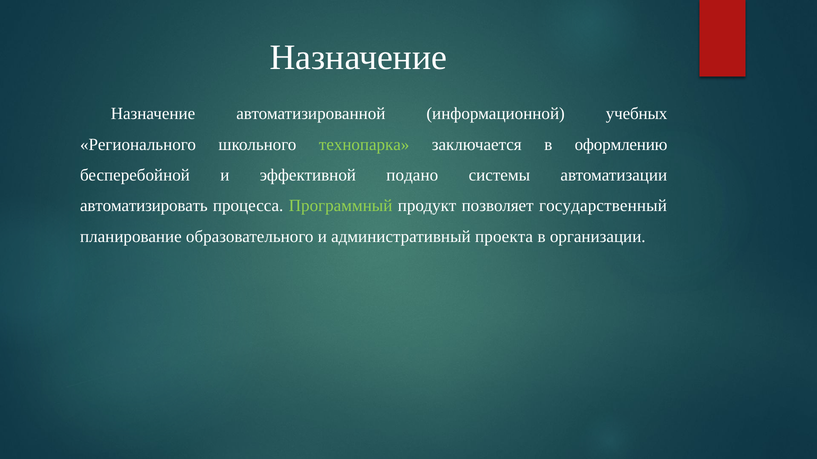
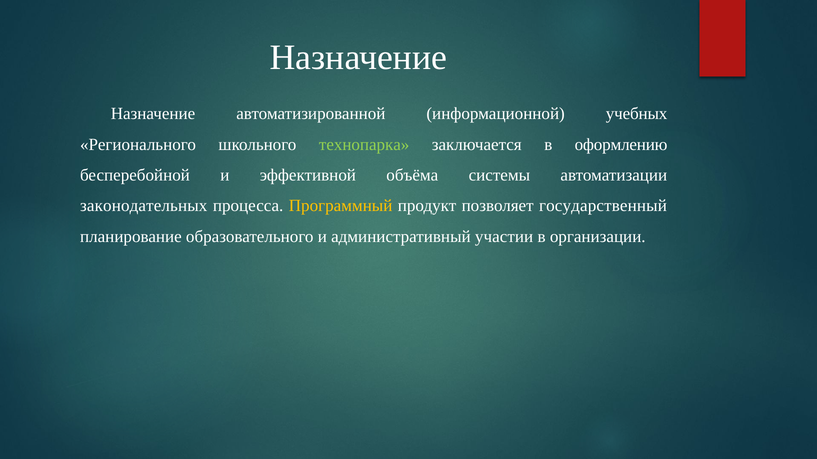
подано: подано -> объёма
автоматизировать: автоматизировать -> законодательных
Программный colour: light green -> yellow
проекта: проекта -> участии
